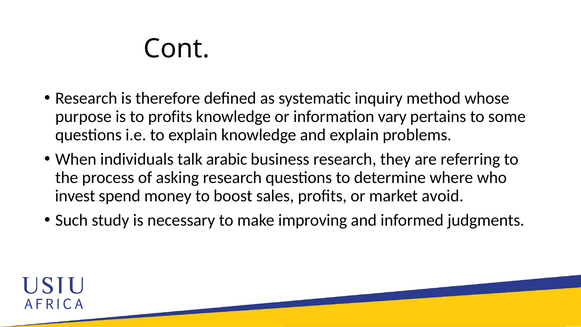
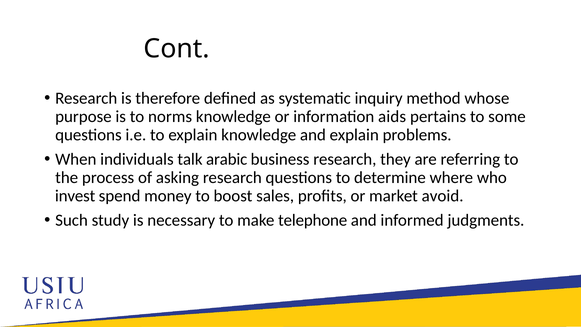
to profits: profits -> norms
vary: vary -> aids
improving: improving -> telephone
